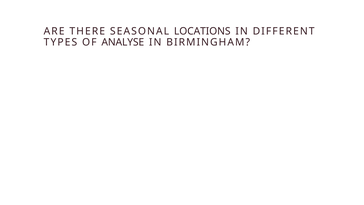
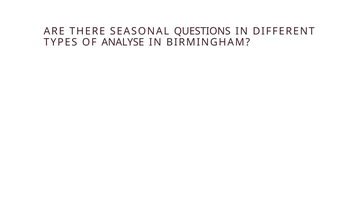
LOCATIONS: LOCATIONS -> QUESTIONS
